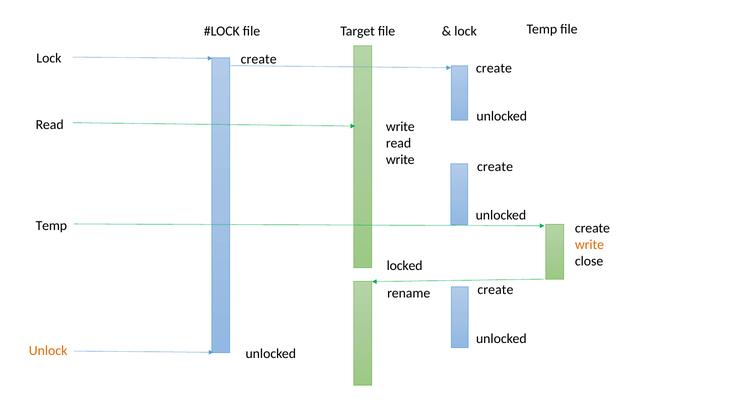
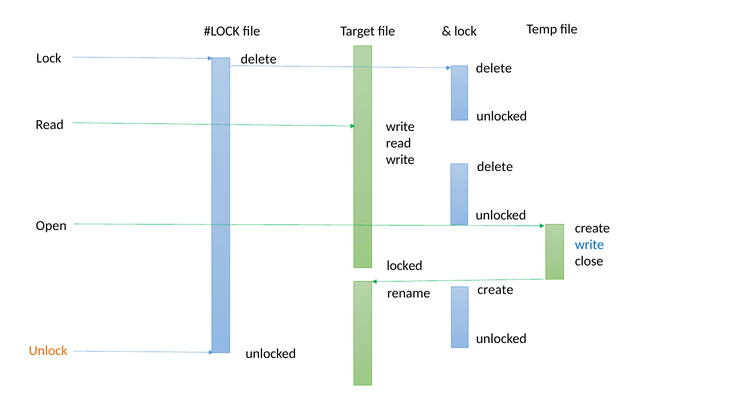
create at (259, 59): create -> delete
create at (494, 68): create -> delete
create at (495, 166): create -> delete
Temp at (51, 226): Temp -> Open
write at (589, 244) colour: orange -> blue
